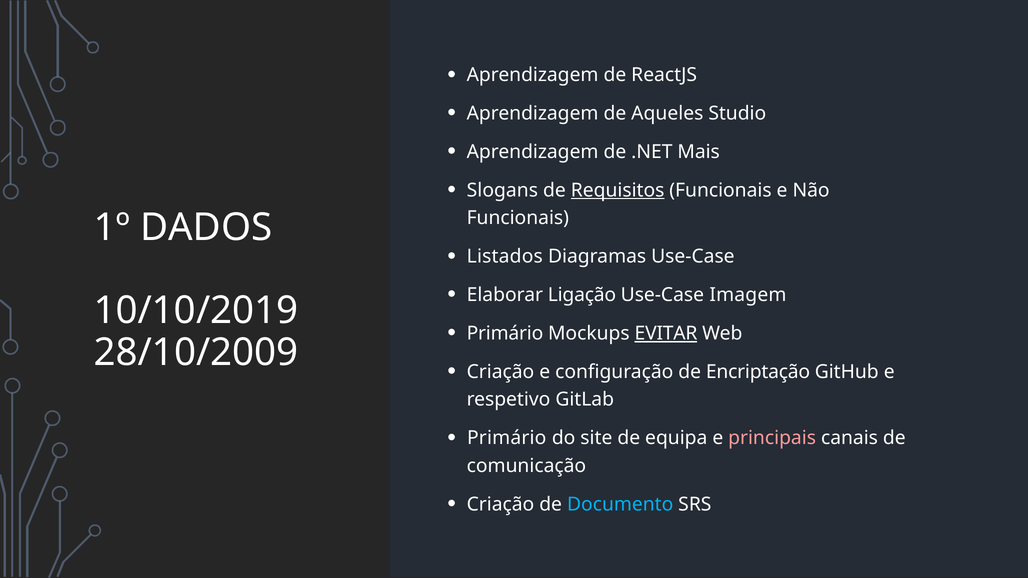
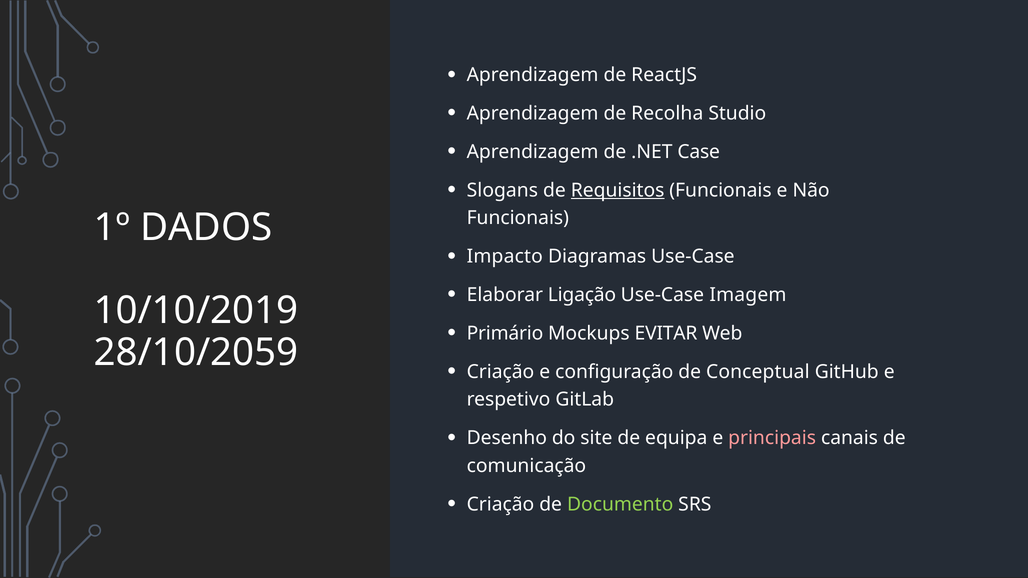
Aqueles: Aqueles -> Recolha
Mais: Mais -> Case
Listados: Listados -> Impacto
EVITAR underline: present -> none
28/10/2009: 28/10/2009 -> 28/10/2059
Encriptação: Encriptação -> Conceptual
Primário at (507, 438): Primário -> Desenho
Documento colour: light blue -> light green
